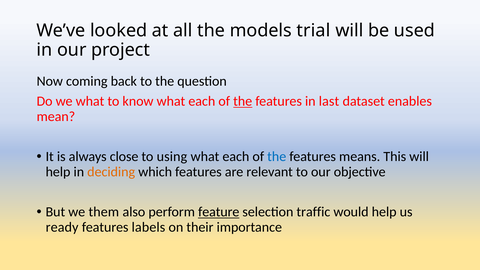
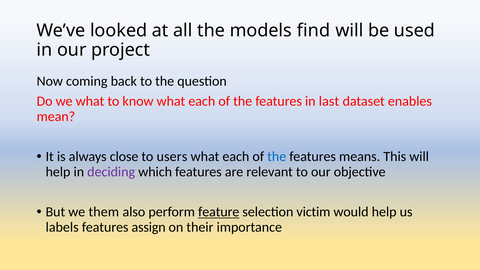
trial: trial -> find
the at (243, 101) underline: present -> none
using: using -> users
deciding colour: orange -> purple
traffic: traffic -> victim
ready: ready -> labels
labels: labels -> assign
